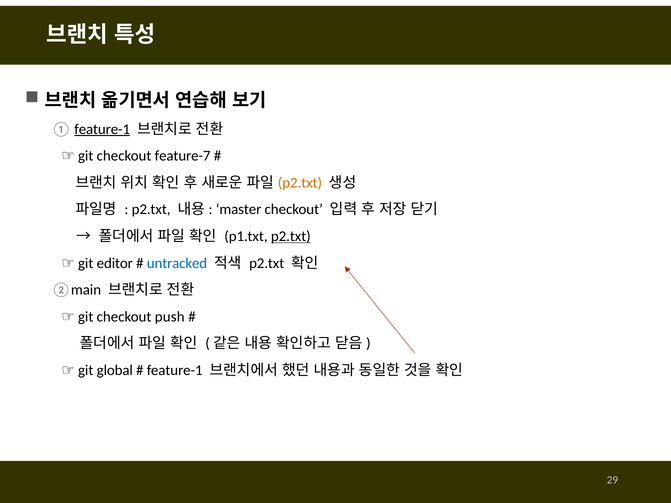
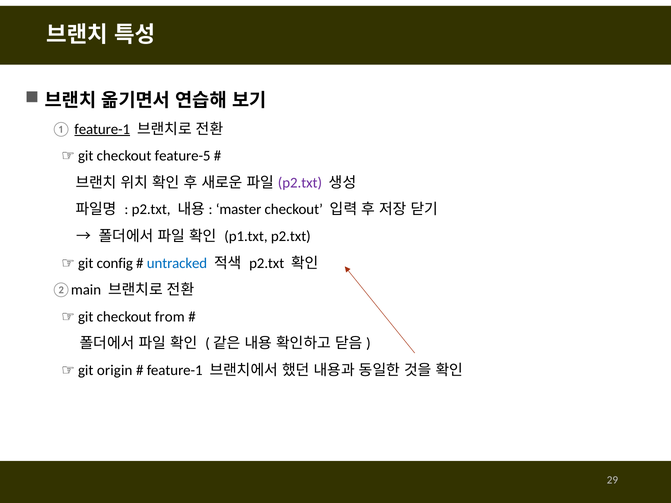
feature-7: feature-7 -> feature-5
p2.txt at (300, 183) colour: orange -> purple
p2.txt at (291, 236) underline: present -> none
editor: editor -> config
push: push -> from
global: global -> origin
